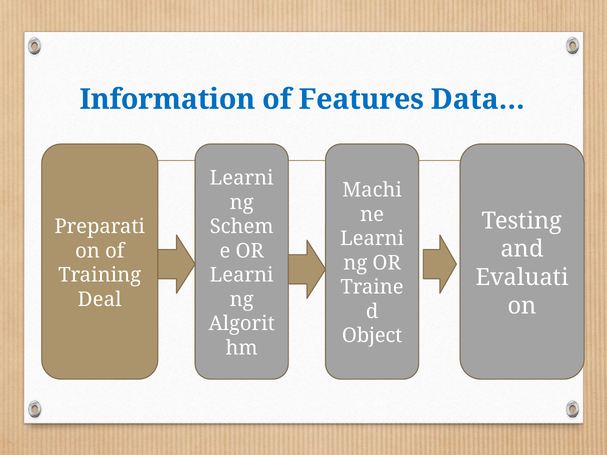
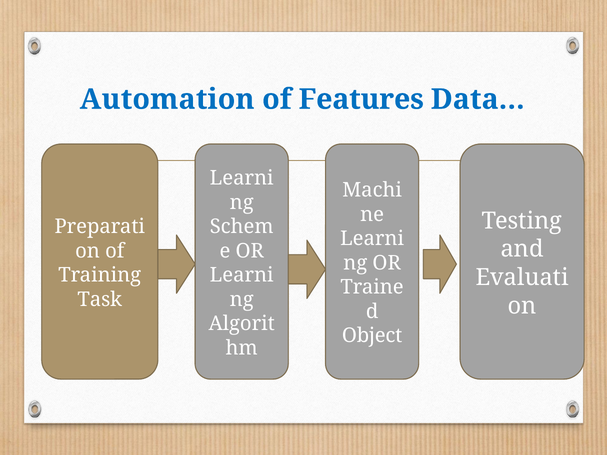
Information: Information -> Automation
Deal: Deal -> Task
